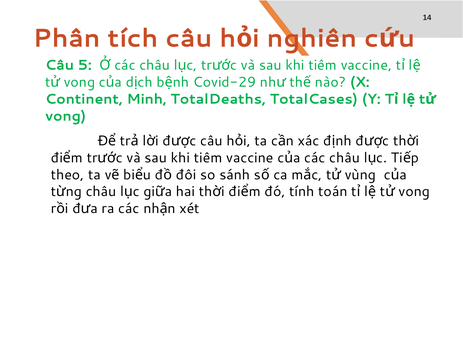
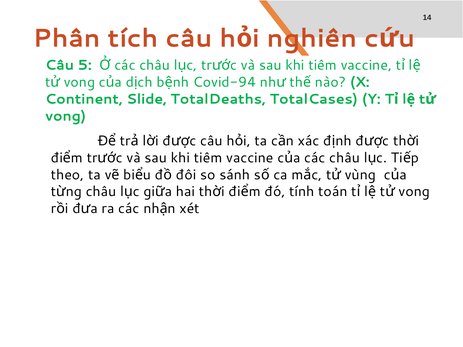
Covid-29: Covid-29 -> Covid-94
Minh: Minh -> Slide
